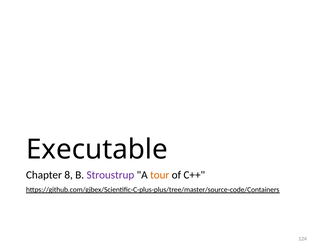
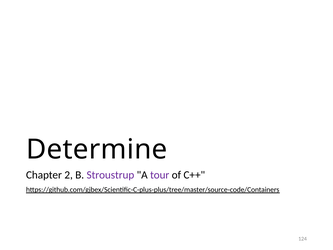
Executable: Executable -> Determine
8: 8 -> 2
tour colour: orange -> purple
